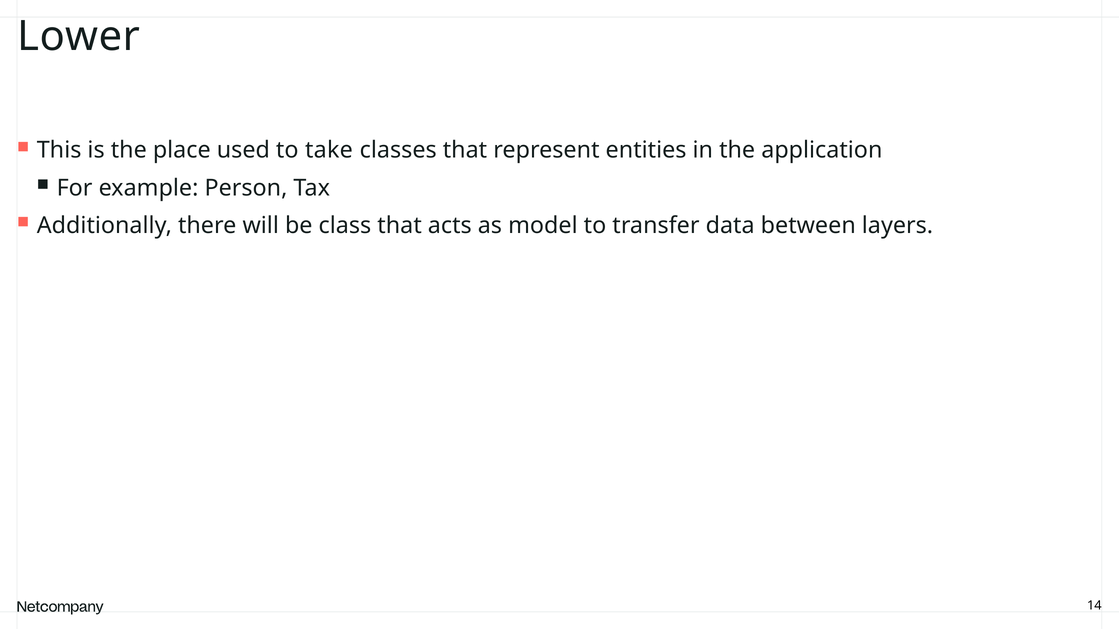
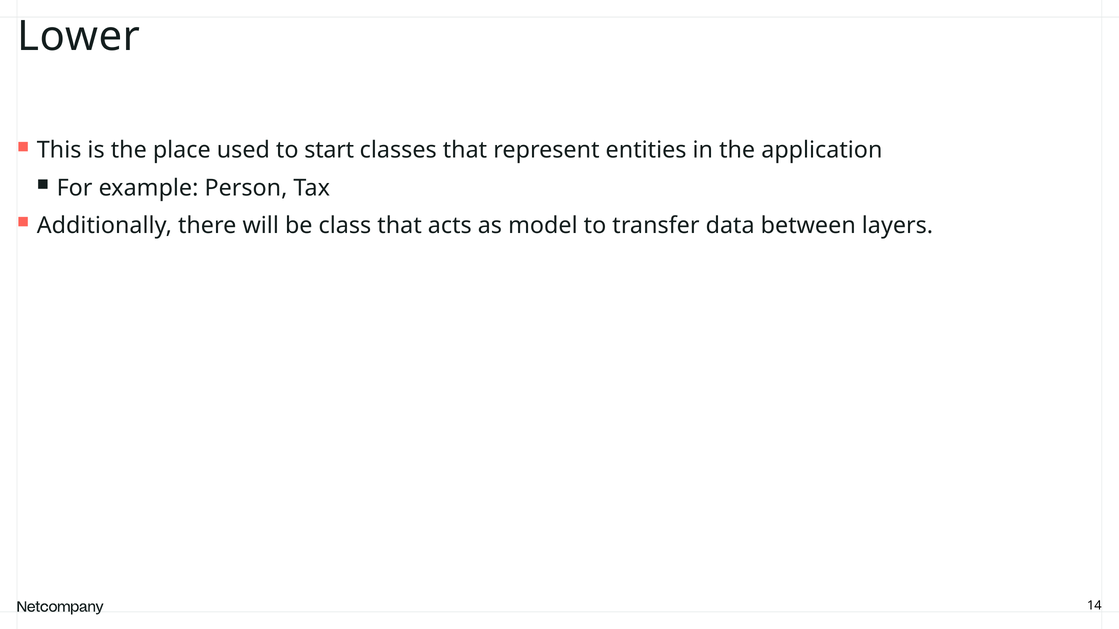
take: take -> start
